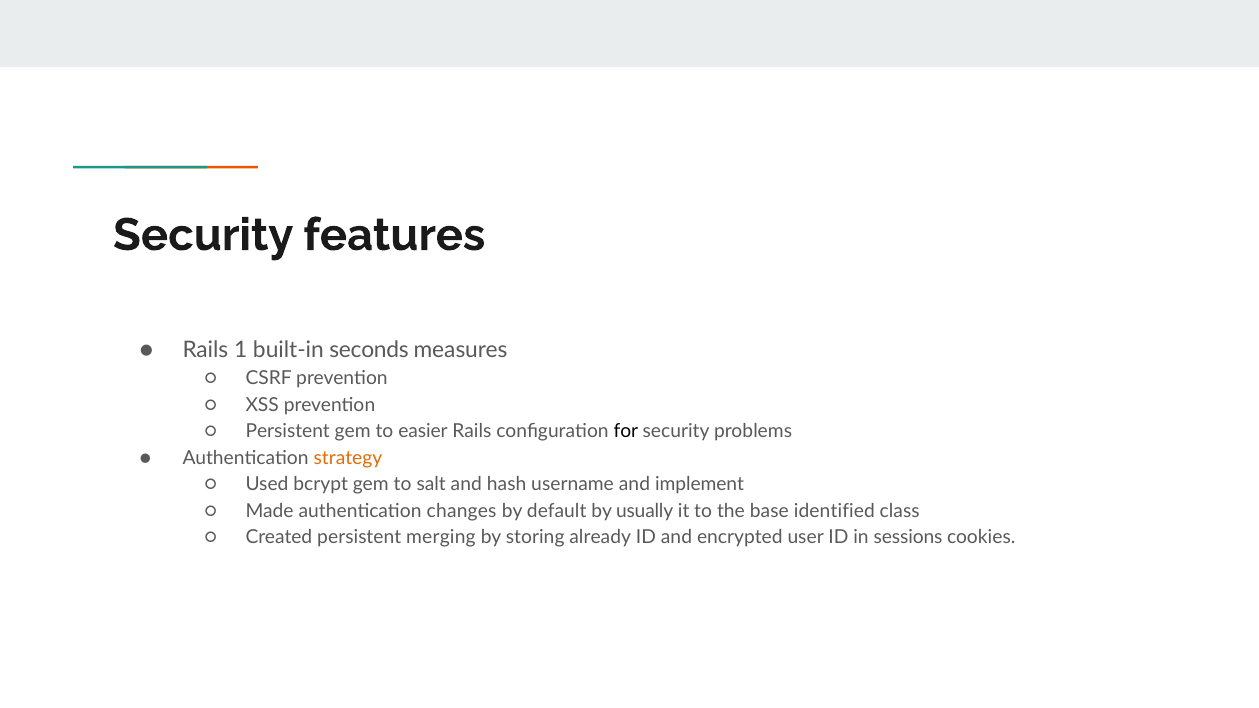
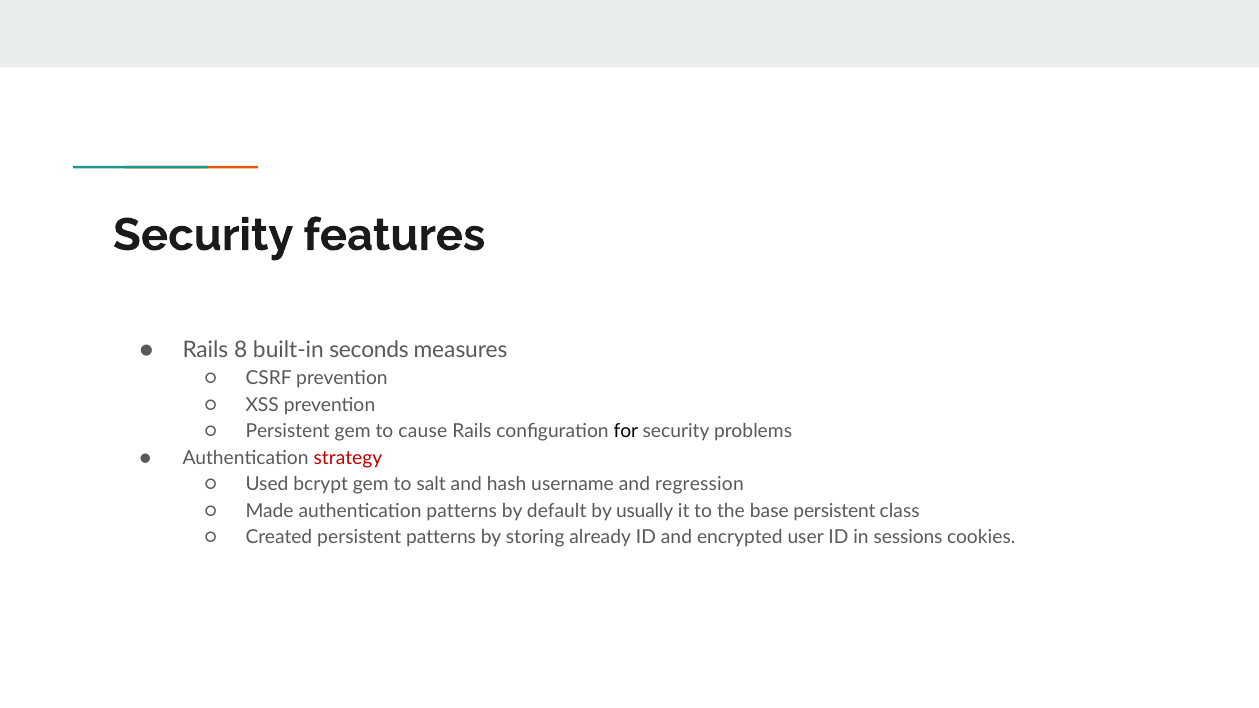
1: 1 -> 8
easier: easier -> cause
strategy colour: orange -> red
implement: implement -> regression
authentication changes: changes -> patterns
base identified: identified -> persistent
persistent merging: merging -> patterns
